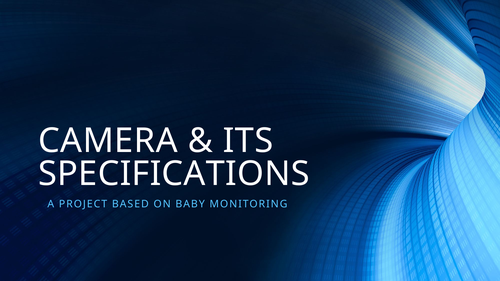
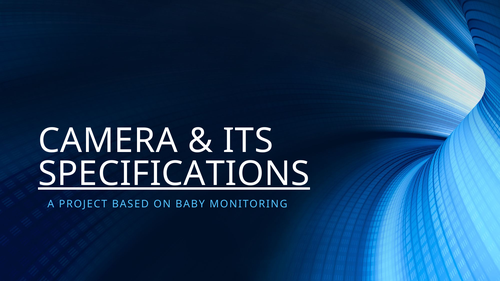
SPECIFICATIONS underline: none -> present
